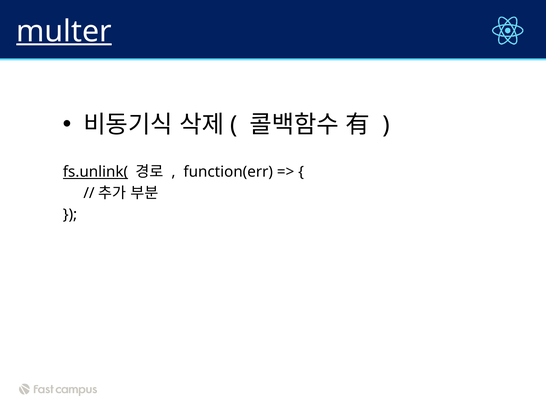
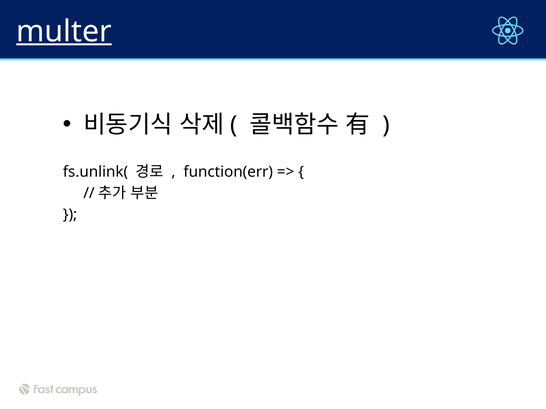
fs.unlink( underline: present -> none
